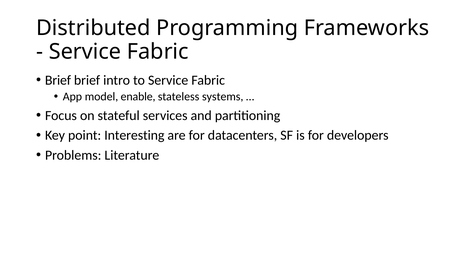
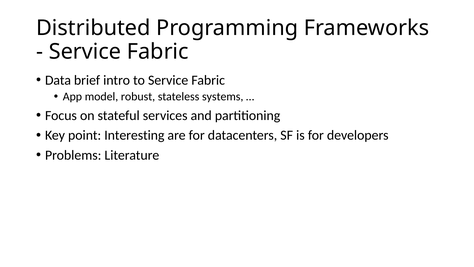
Brief at (58, 80): Brief -> Data
enable: enable -> robust
